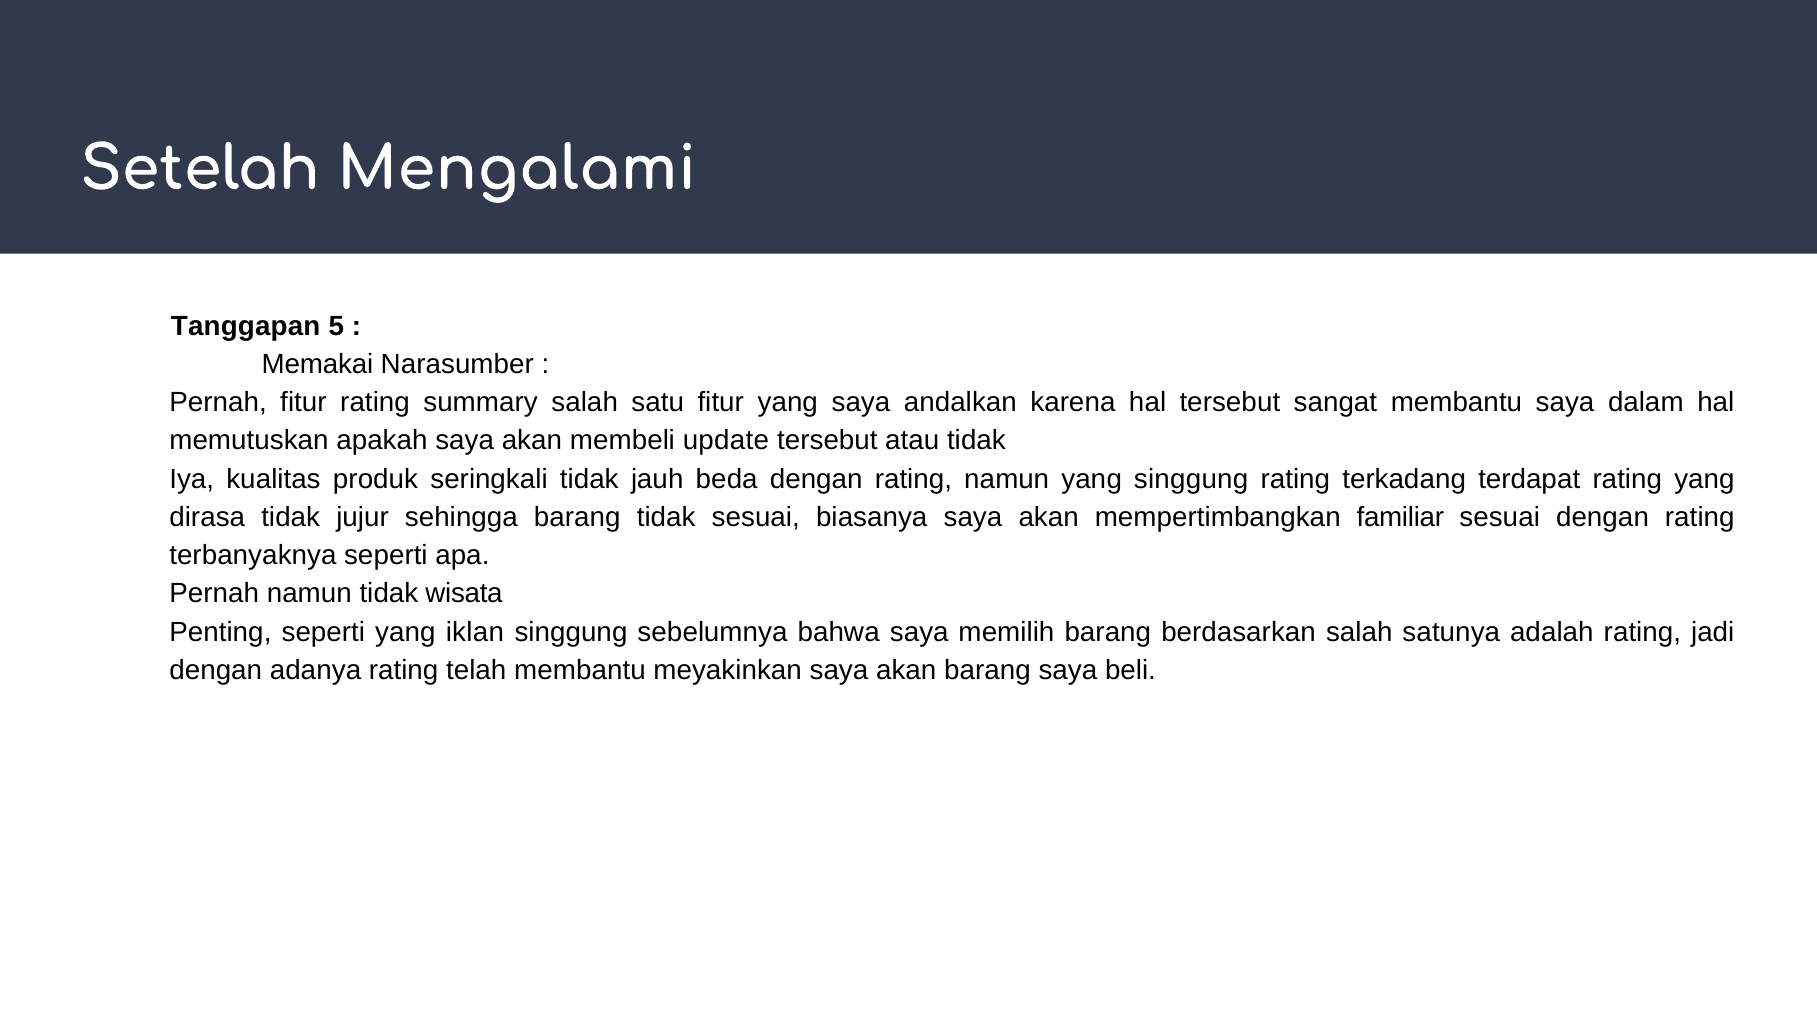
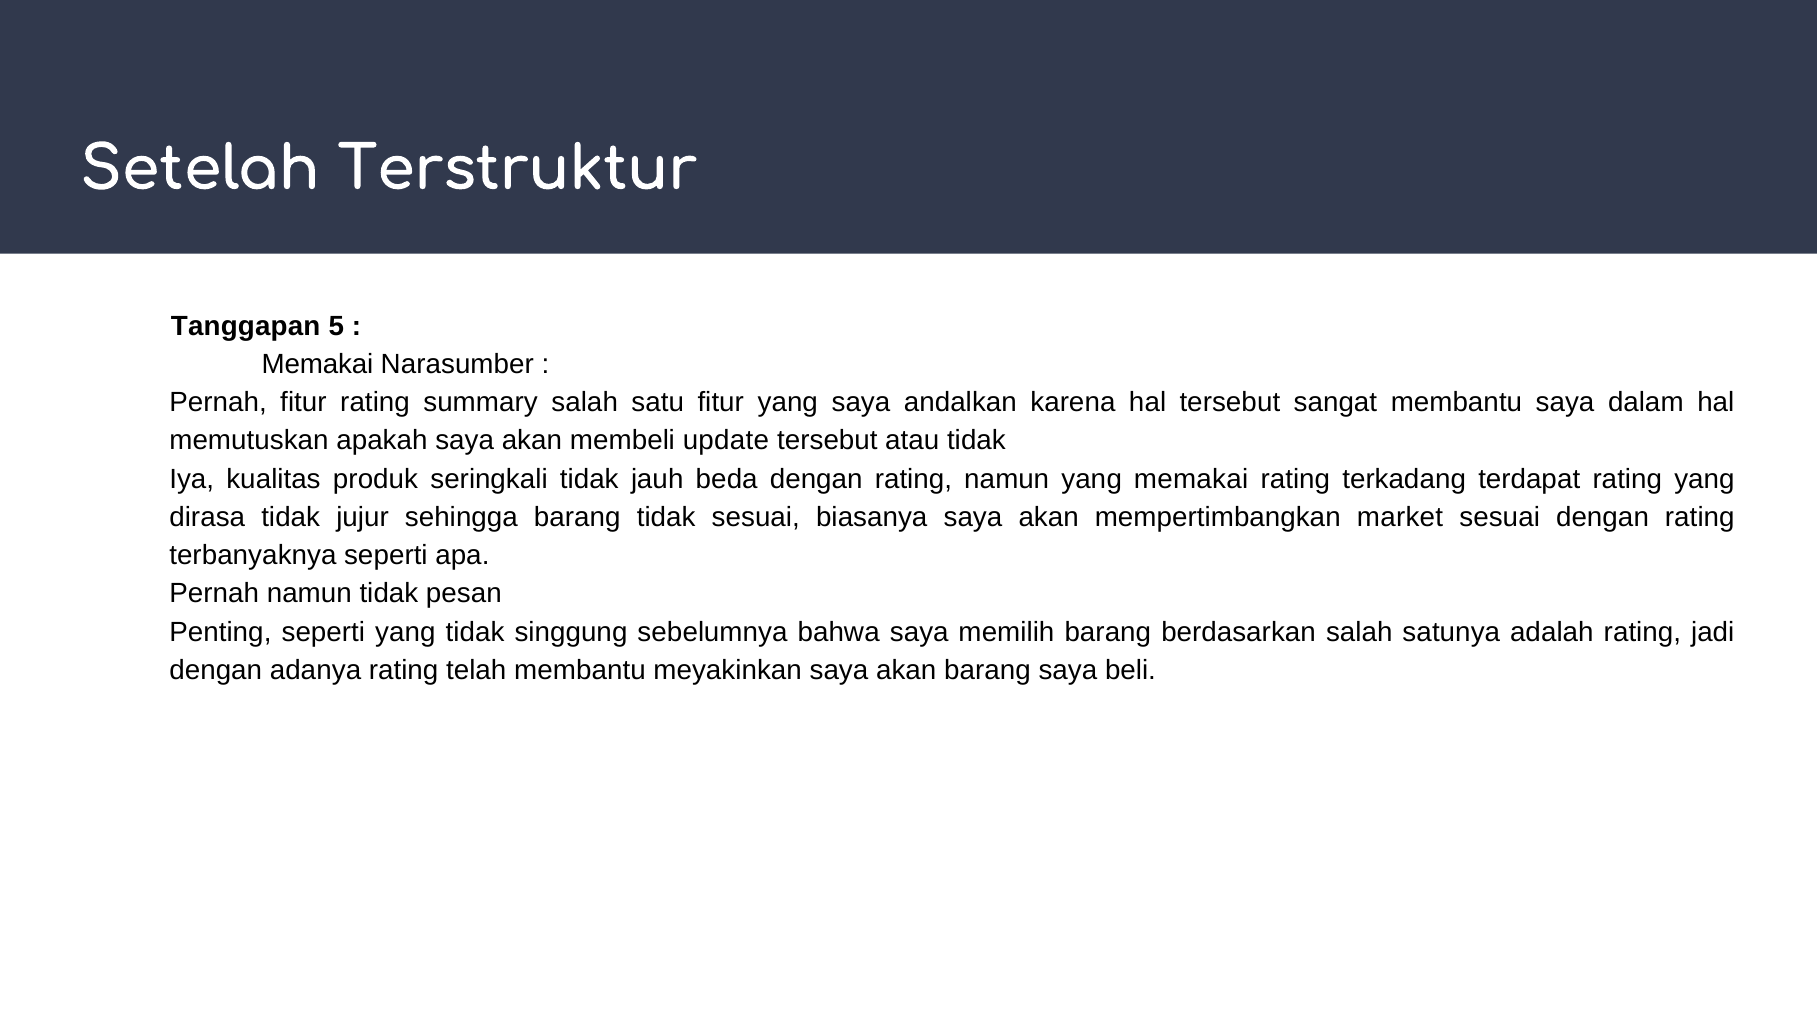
Mengalami: Mengalami -> Terstruktur
yang singgung: singgung -> memakai
familiar: familiar -> market
wisata: wisata -> pesan
yang iklan: iklan -> tidak
